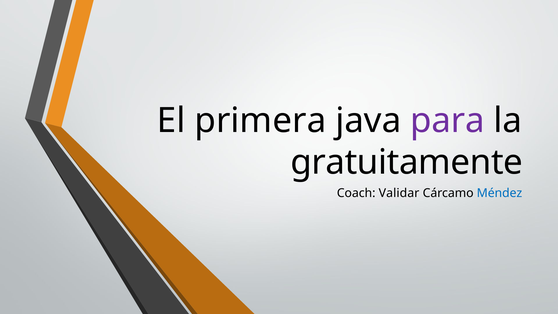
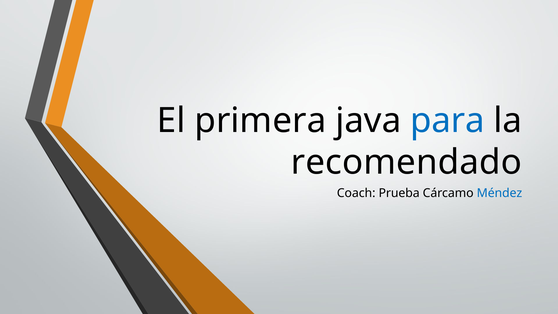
para colour: purple -> blue
gratuitamente: gratuitamente -> recomendado
Validar: Validar -> Prueba
